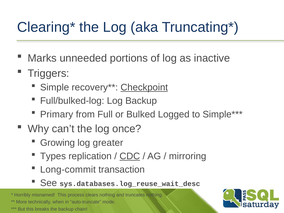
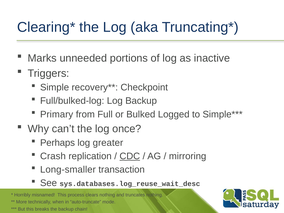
Checkpoint underline: present -> none
Growing: Growing -> Perhaps
Types: Types -> Crash
Long-commit: Long-commit -> Long-smaller
